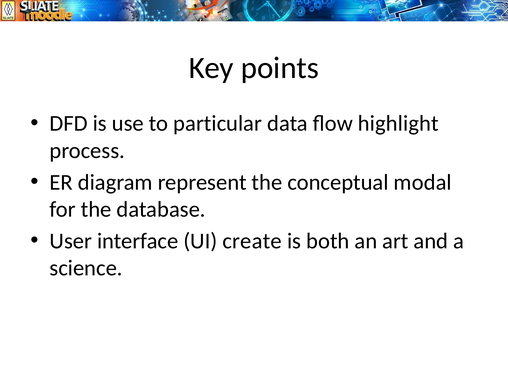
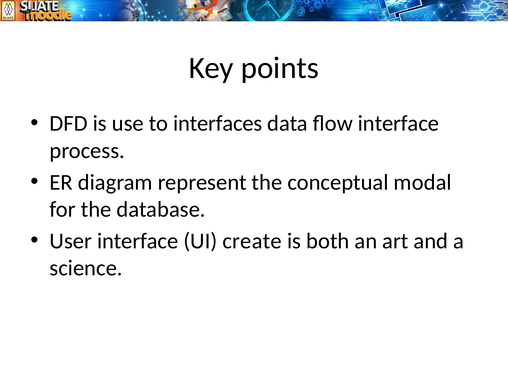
particular: particular -> interfaces
flow highlight: highlight -> interface
